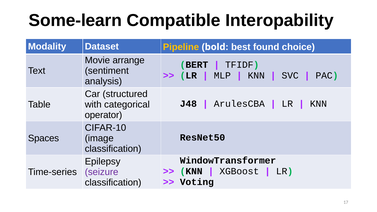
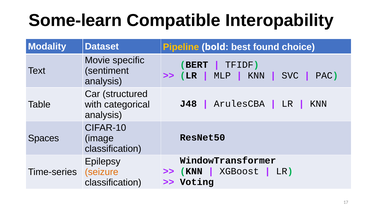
arrange: arrange -> specific
operator at (103, 115): operator -> analysis
seizure colour: purple -> orange
